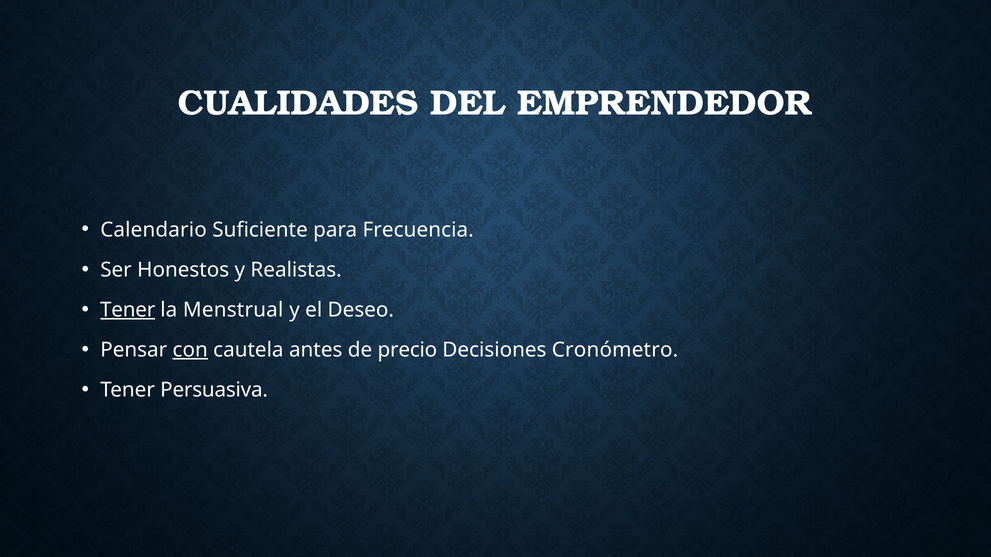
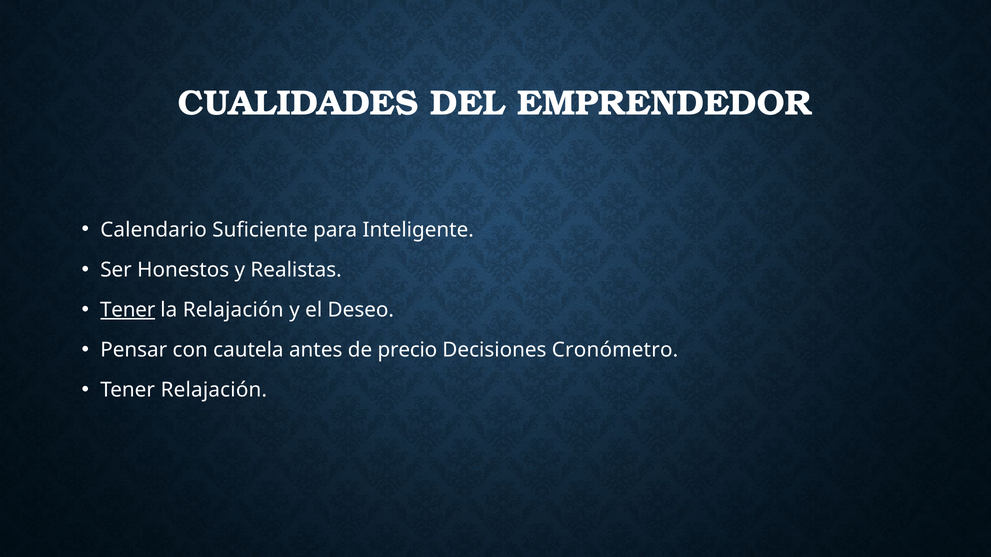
Frecuencia: Frecuencia -> Inteligente
la Menstrual: Menstrual -> Relajación
con underline: present -> none
Tener Persuasiva: Persuasiva -> Relajación
